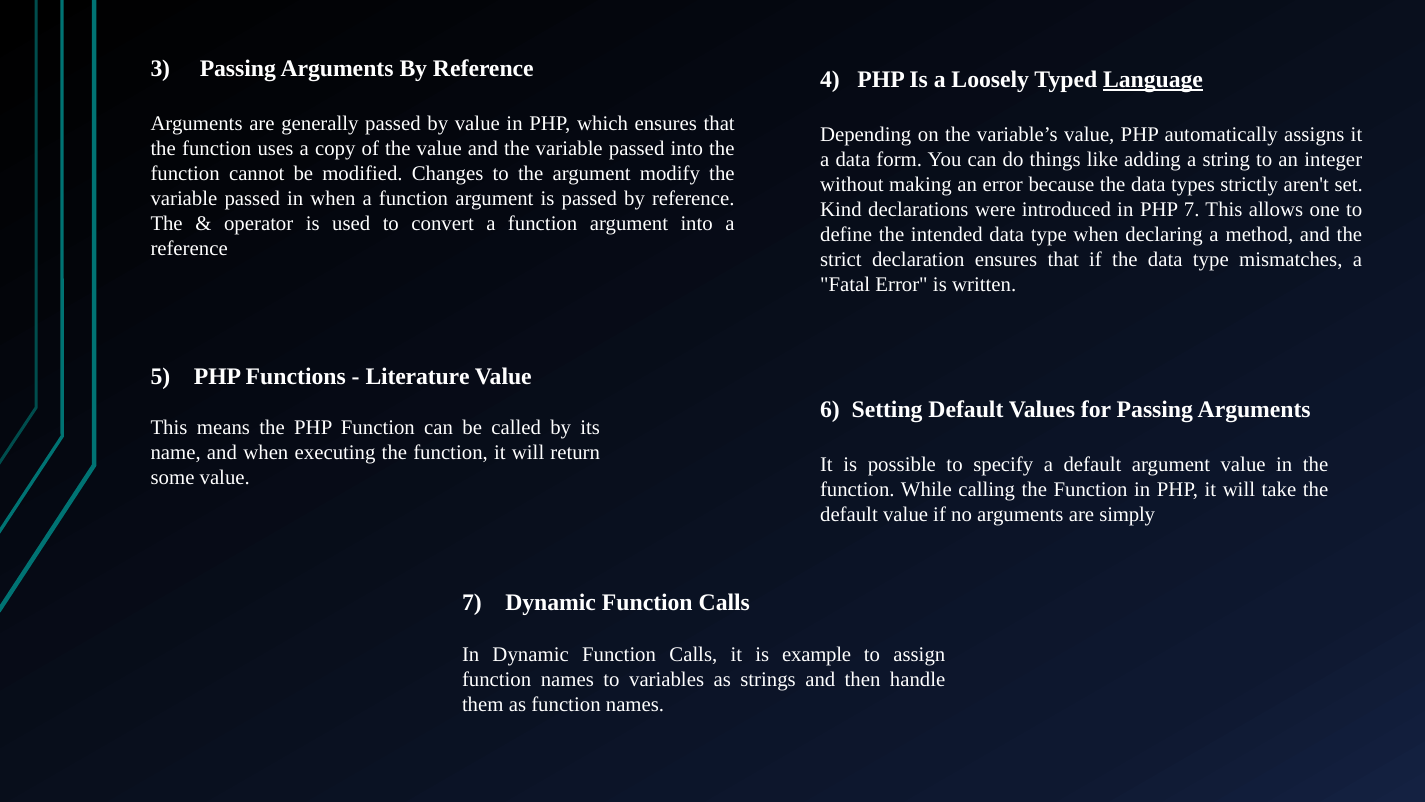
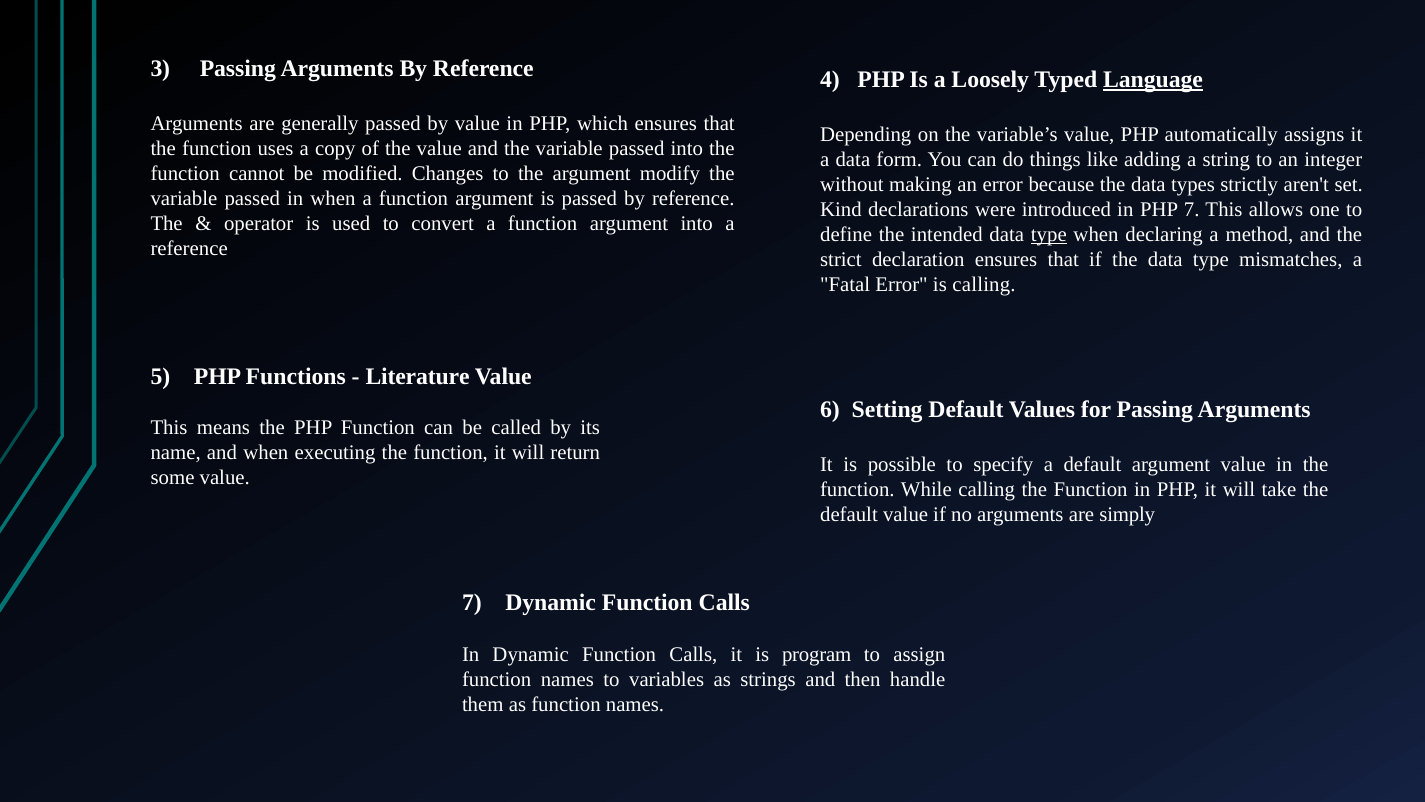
type at (1049, 235) underline: none -> present
is written: written -> calling
example: example -> program
